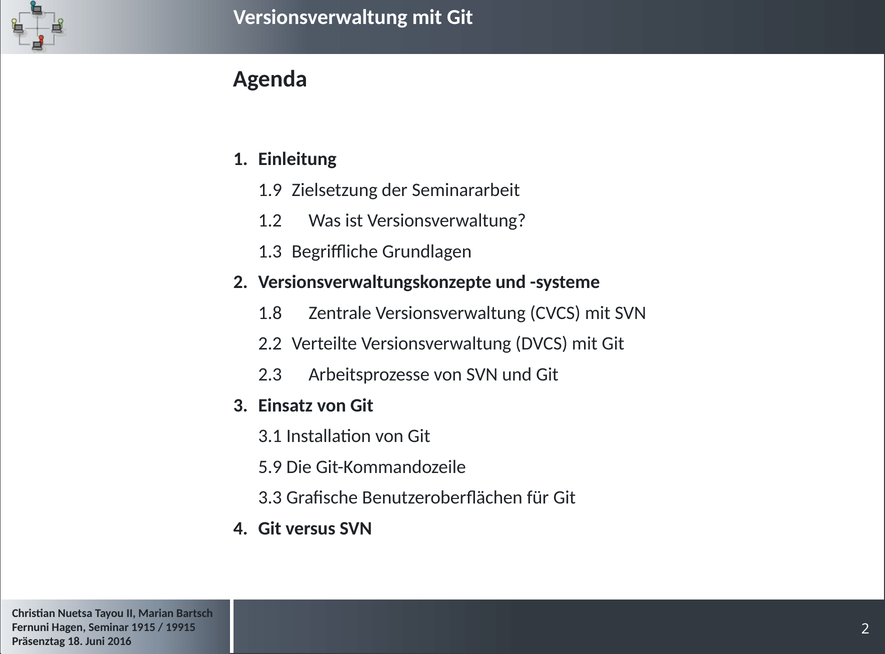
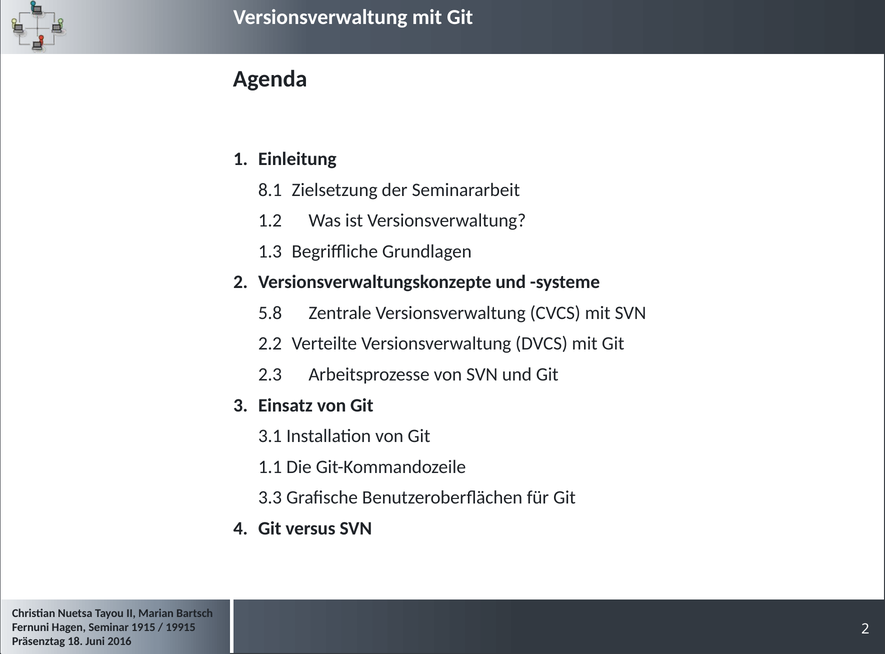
1.9: 1.9 -> 8.1
1.8: 1.8 -> 5.8
5.9: 5.9 -> 1.1
